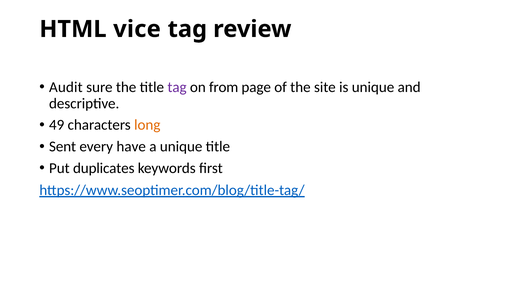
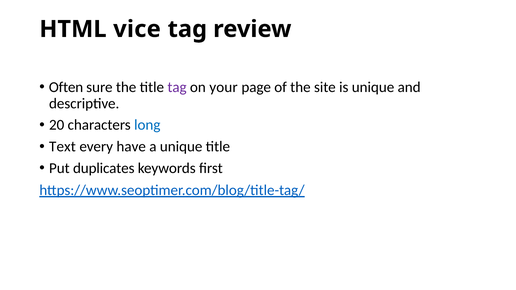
Audit: Audit -> Often
from: from -> your
49: 49 -> 20
long colour: orange -> blue
Sent: Sent -> Text
